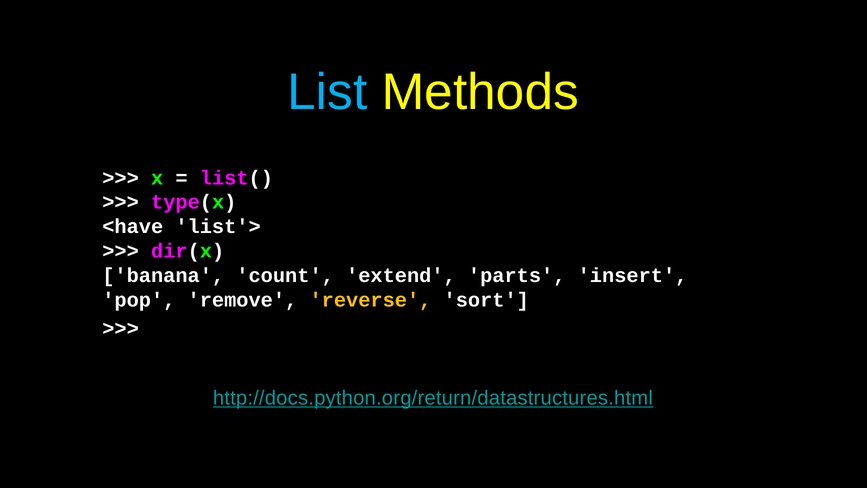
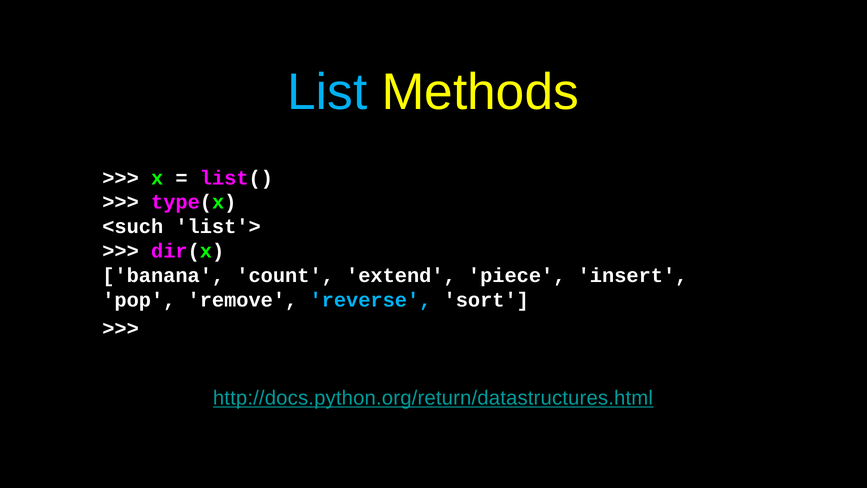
<have: <have -> <such
parts: parts -> piece
reverse colour: yellow -> light blue
